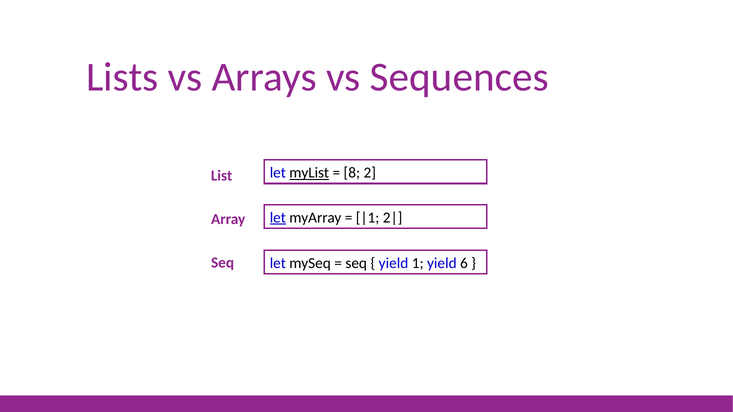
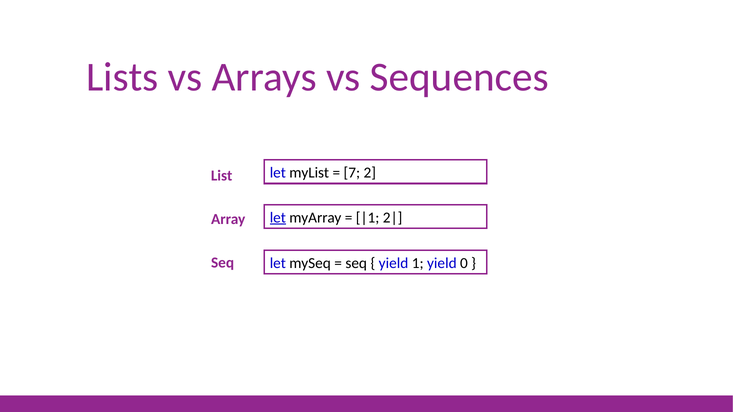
myList underline: present -> none
8: 8 -> 7
6: 6 -> 0
